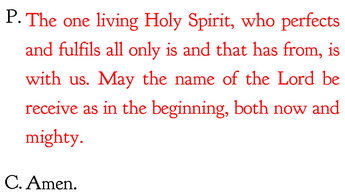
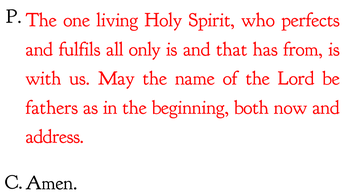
receive: receive -> fathers
mighty: mighty -> address
